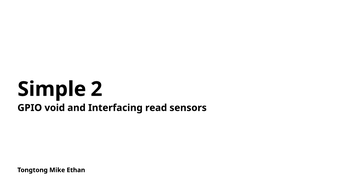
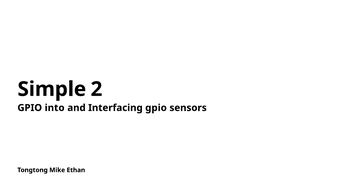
void: void -> into
Interfacing read: read -> gpio
